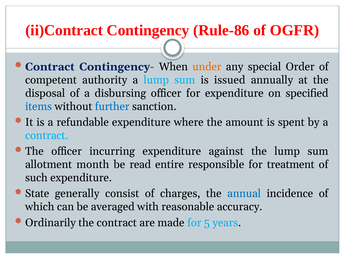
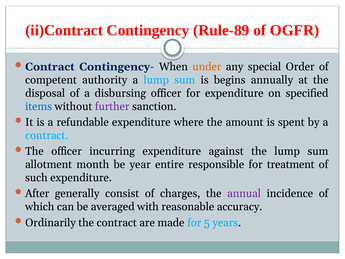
Rule-86: Rule-86 -> Rule-89
issued: issued -> begins
further colour: blue -> purple
read: read -> year
State: State -> After
annual colour: blue -> purple
